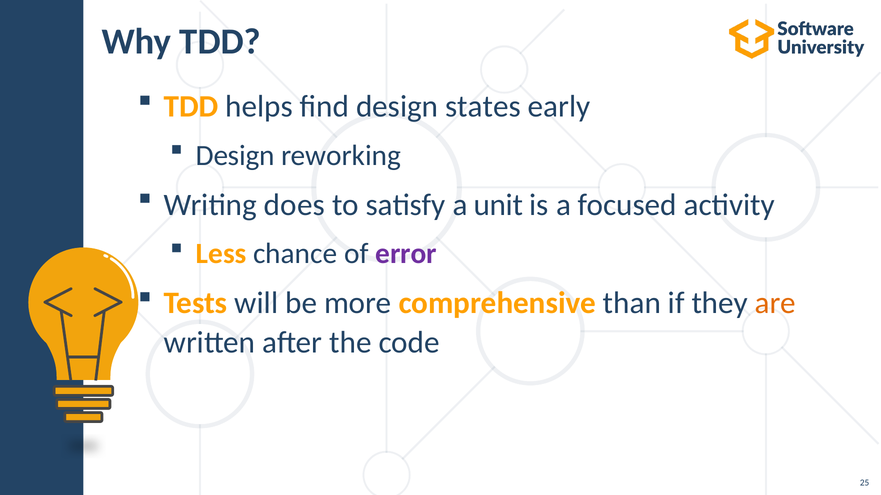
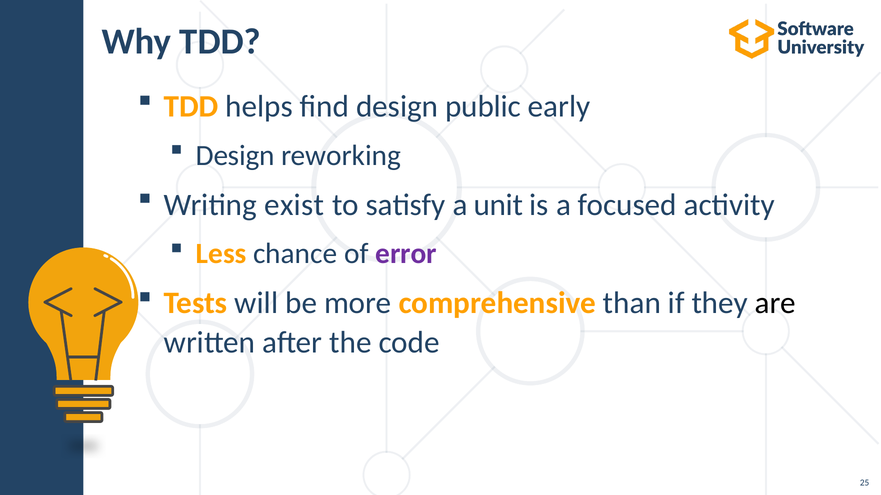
states: states -> public
does: does -> exist
are colour: orange -> black
